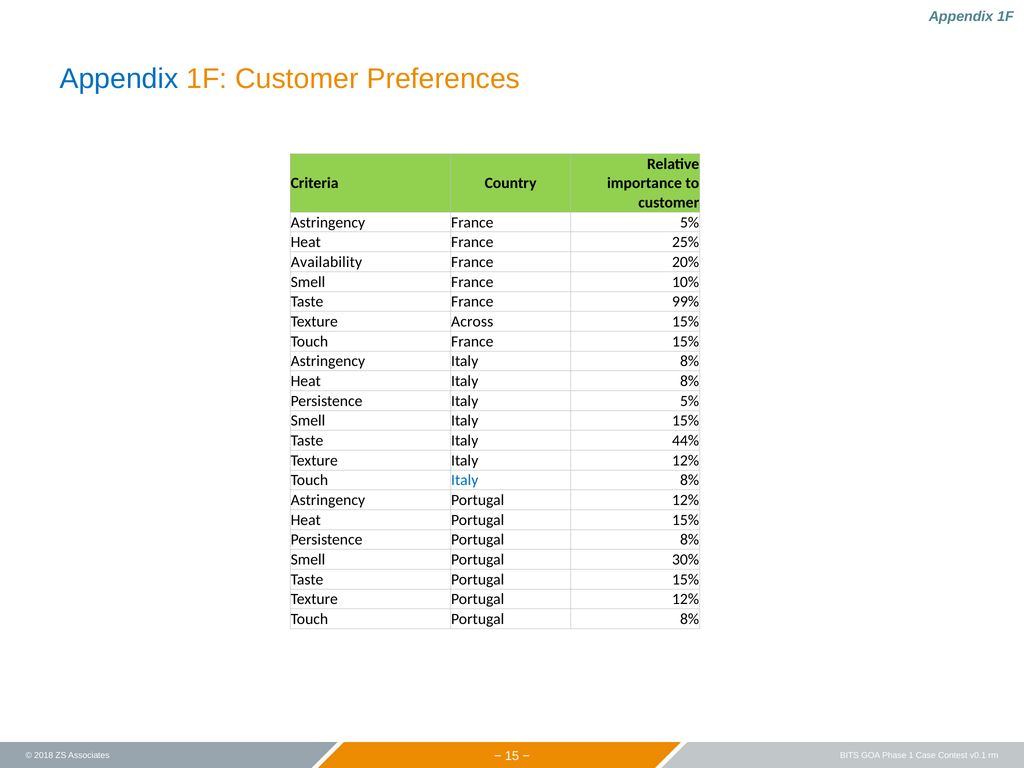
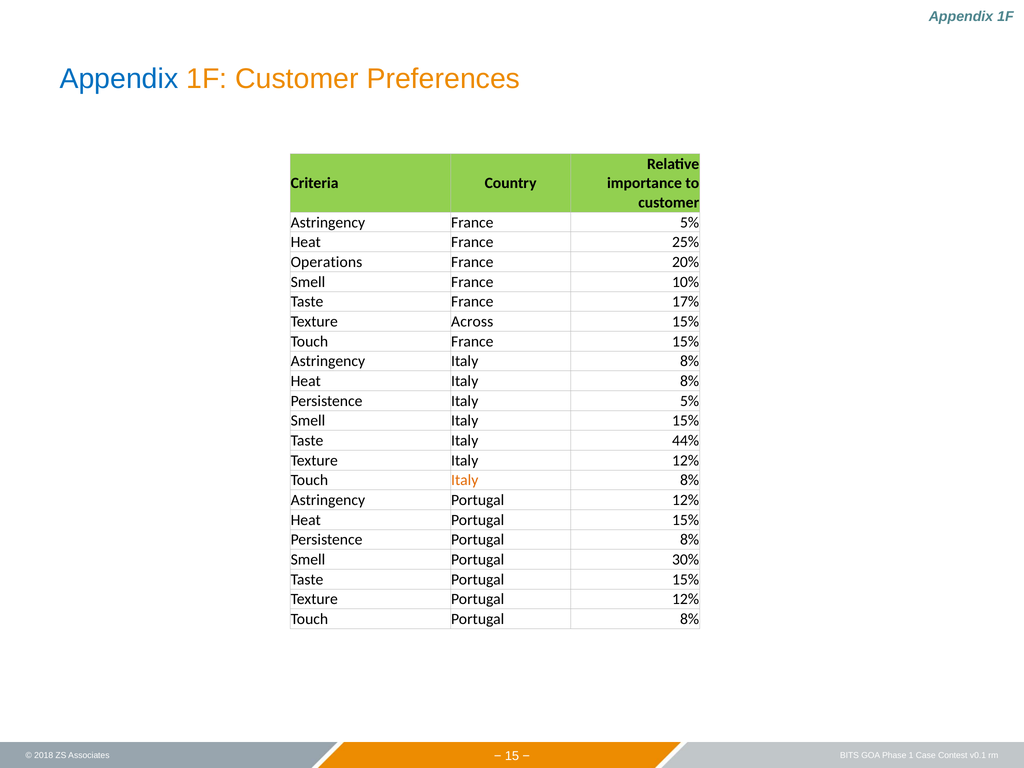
Availability: Availability -> Operations
99%: 99% -> 17%
Italy at (465, 480) colour: blue -> orange
